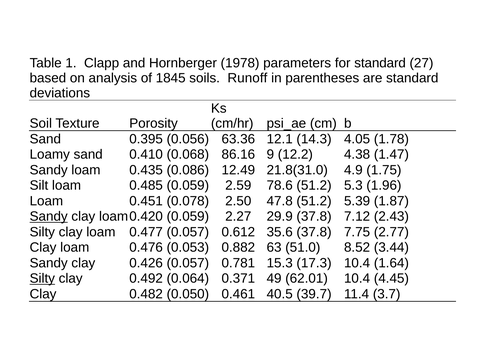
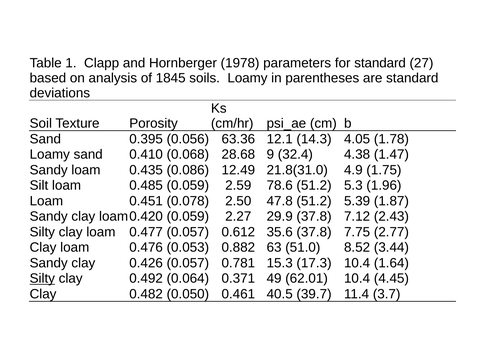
soils Runoff: Runoff -> Loamy
86.16: 86.16 -> 28.68
12.2: 12.2 -> 32.4
Sandy at (49, 216) underline: present -> none
